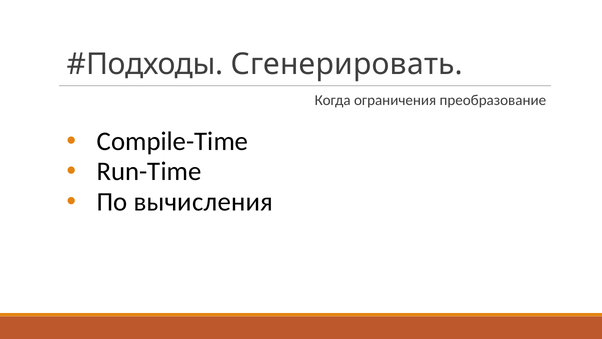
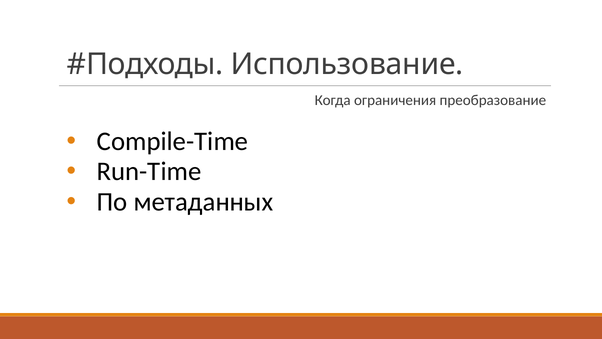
Сгенерировать: Сгенерировать -> Использование
вычисления: вычисления -> метаданных
